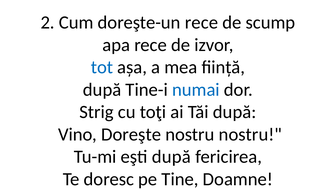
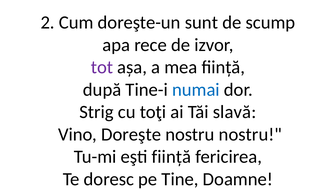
doreşte-un rece: rece -> sunt
tot colour: blue -> purple
Tăi după: după -> slavă
eşti după: după -> ființă
